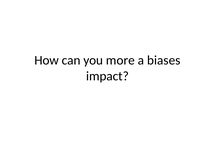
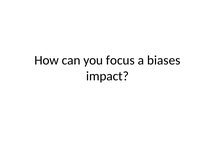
more: more -> focus
